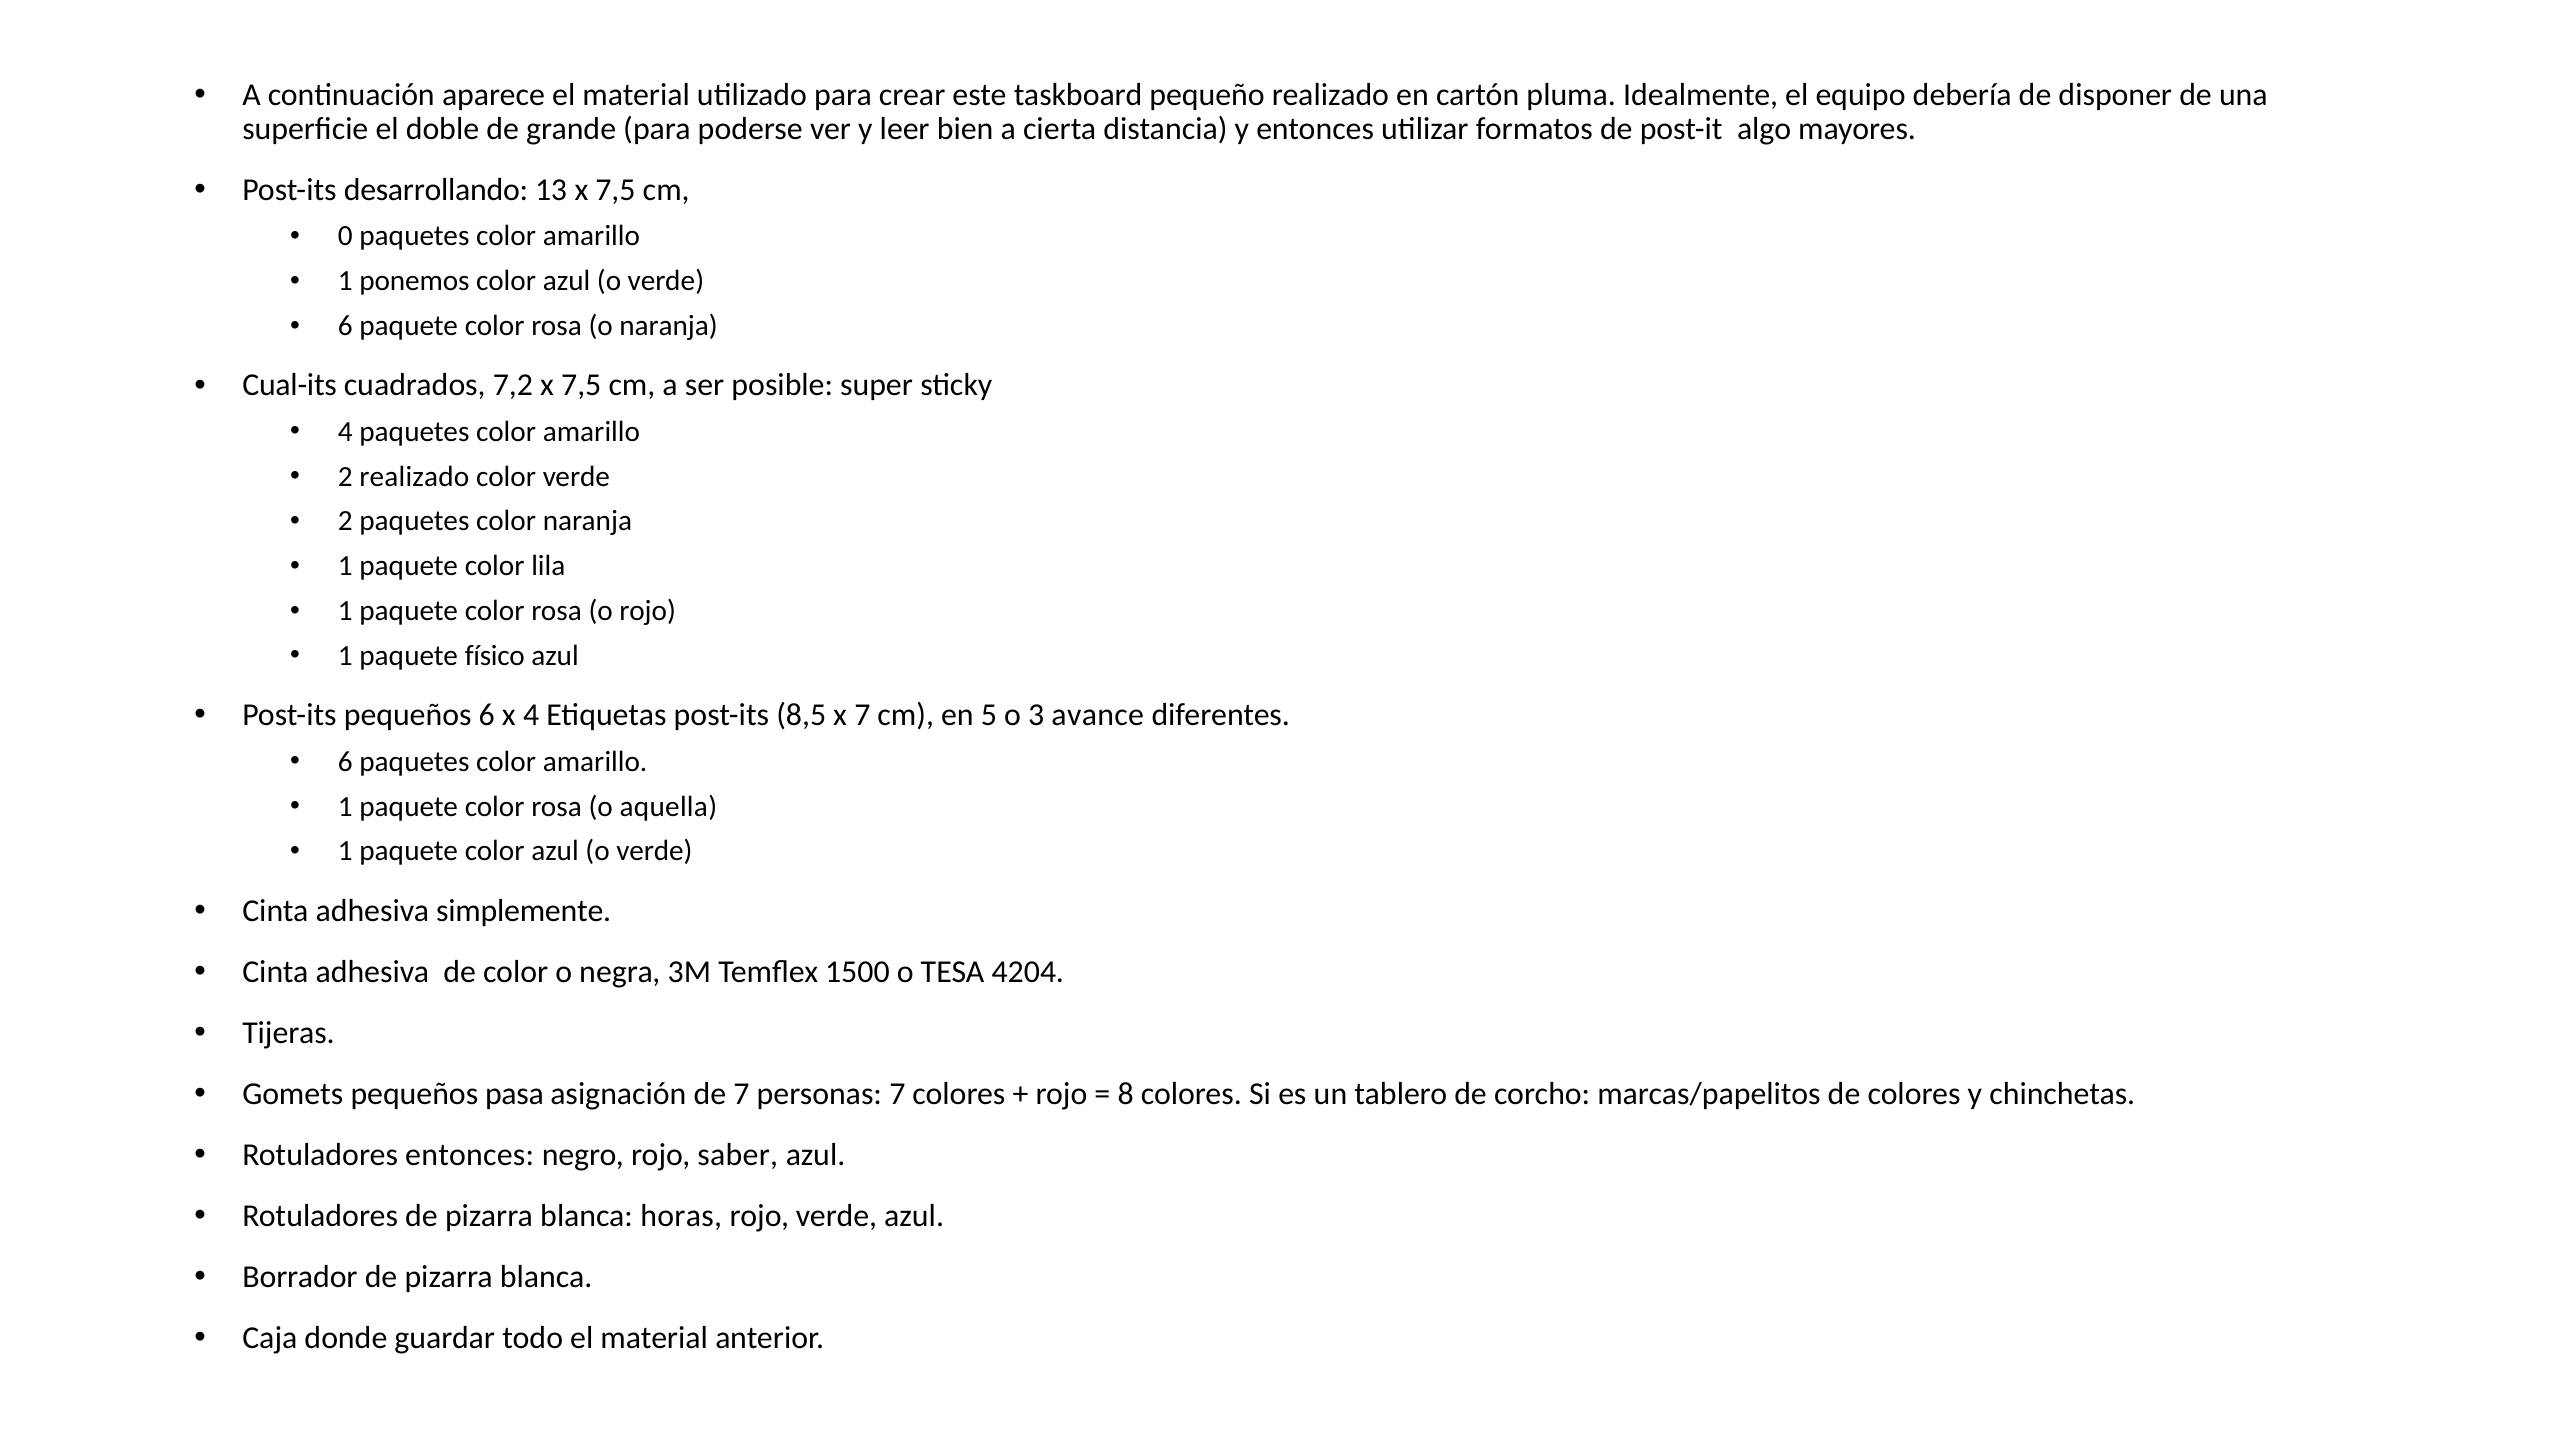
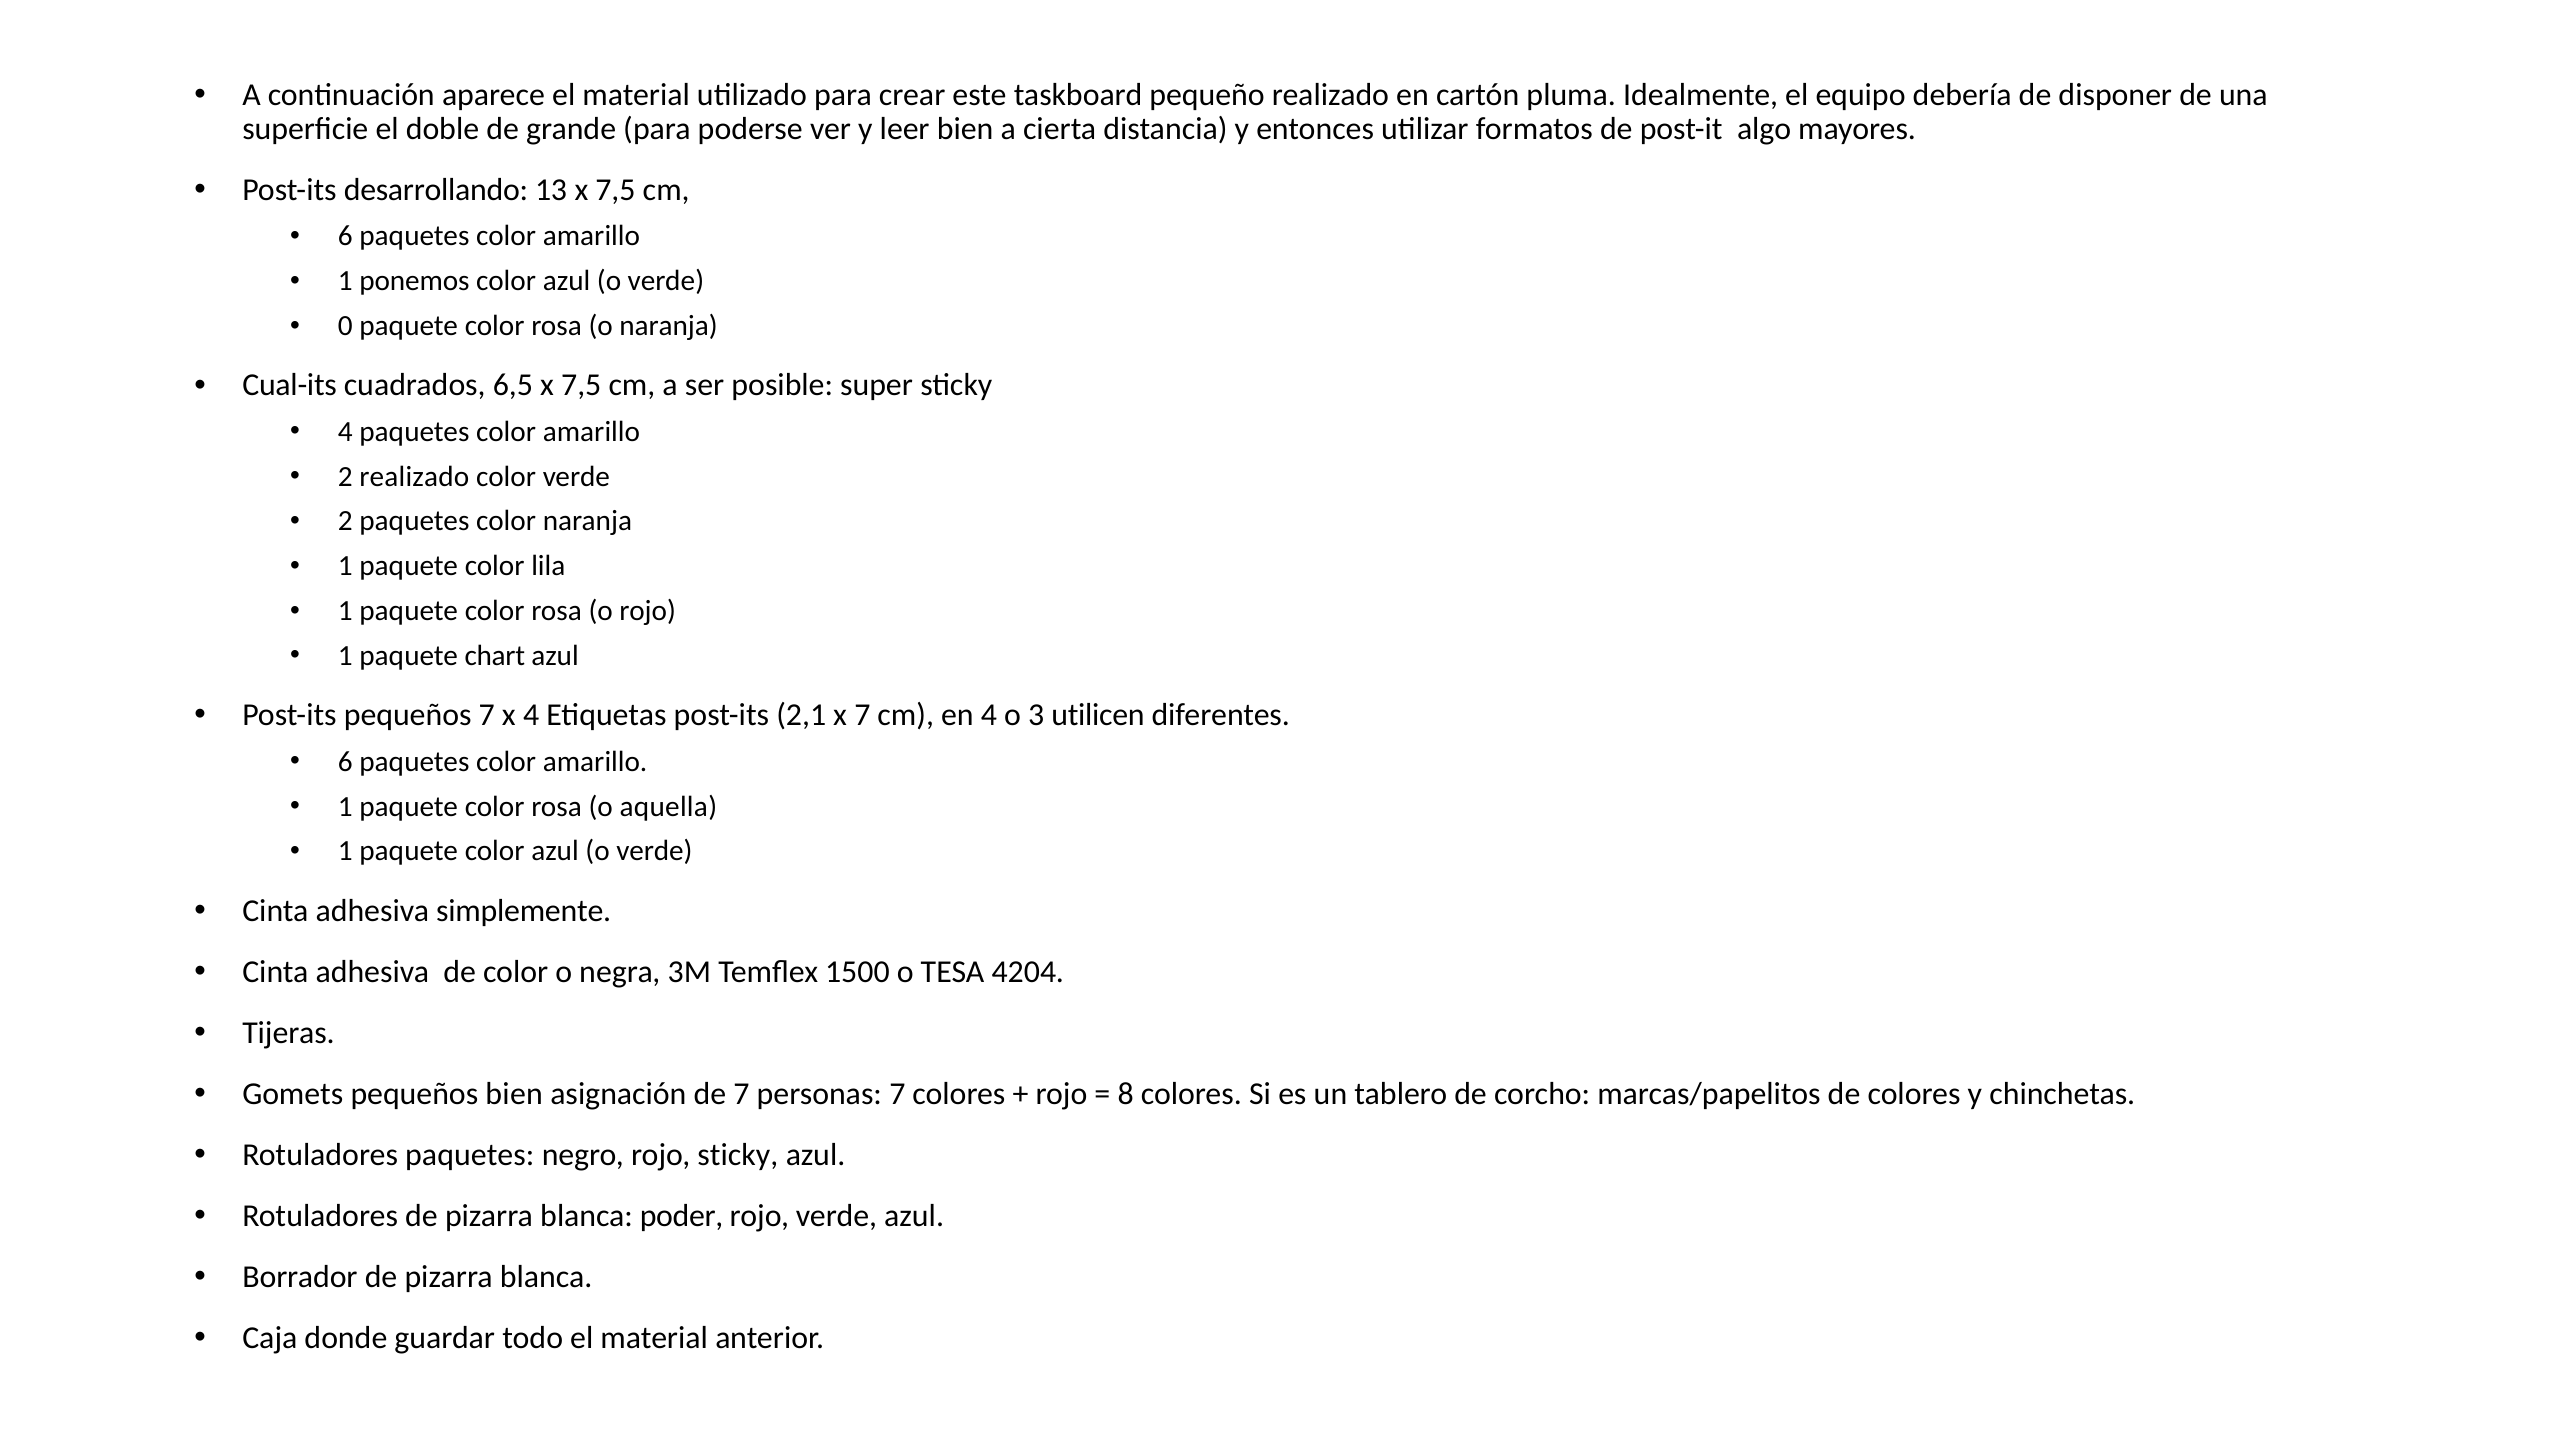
0 at (345, 236): 0 -> 6
6 at (345, 326): 6 -> 0
7,2: 7,2 -> 6,5
físico: físico -> chart
pequeños 6: 6 -> 7
8,5: 8,5 -> 2,1
en 5: 5 -> 4
avance: avance -> utilicen
pequeños pasa: pasa -> bien
Rotuladores entonces: entonces -> paquetes
rojo saber: saber -> sticky
horas: horas -> poder
